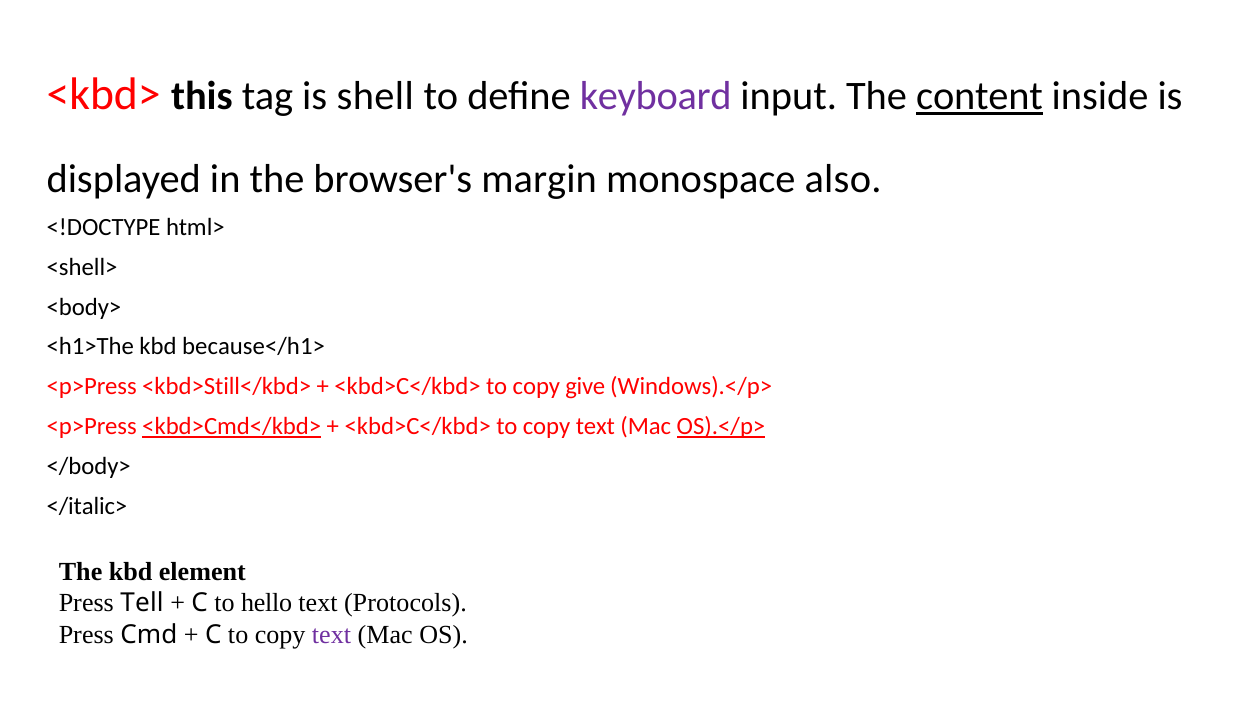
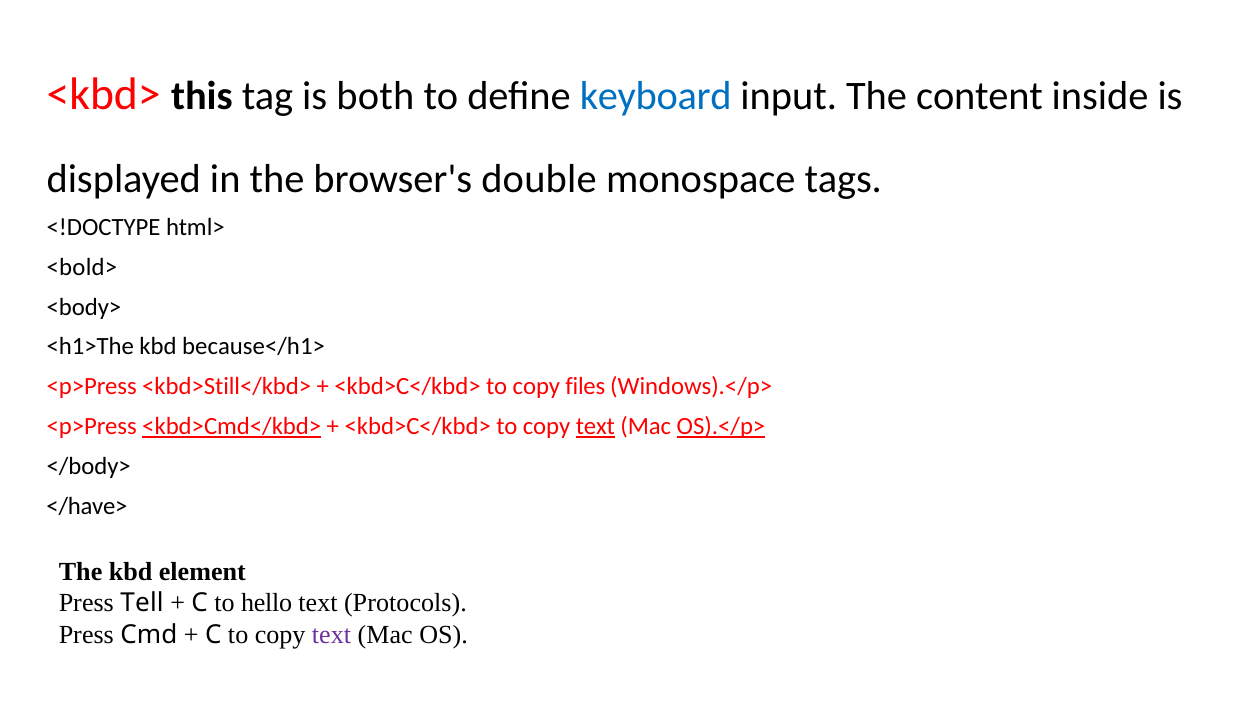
shell: shell -> both
keyboard colour: purple -> blue
content underline: present -> none
margin: margin -> double
also: also -> tags
<shell>: <shell> -> <bold>
give: give -> files
text at (595, 426) underline: none -> present
</italic>: </italic> -> </have>
